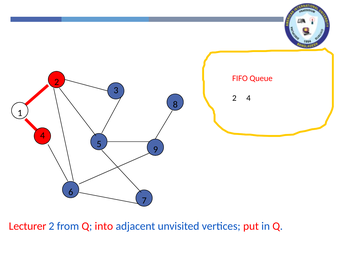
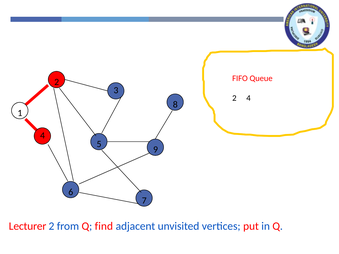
into: into -> find
